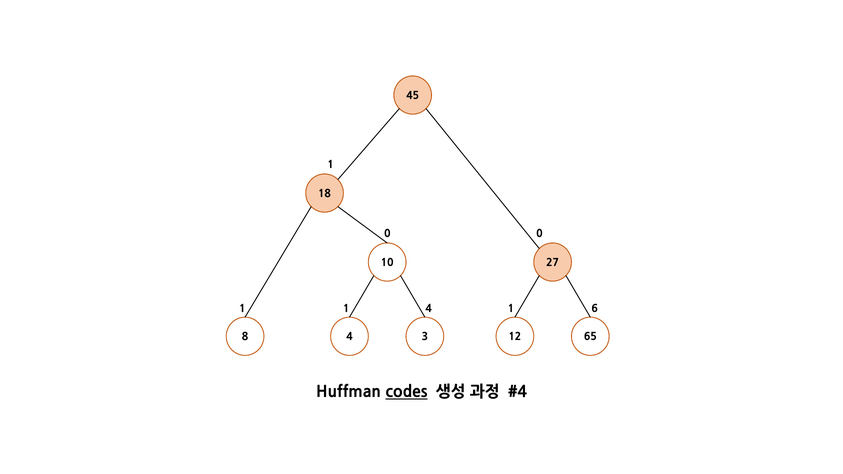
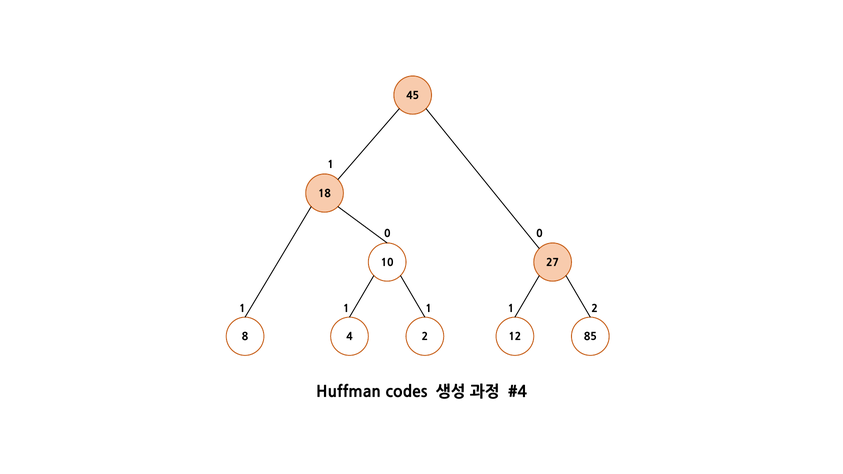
4 at (429, 309): 4 -> 1
1 6: 6 -> 2
4 3: 3 -> 2
65: 65 -> 85
codes underline: present -> none
